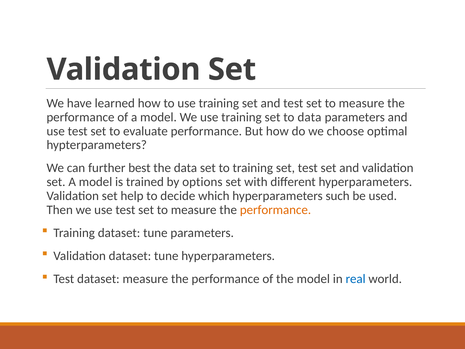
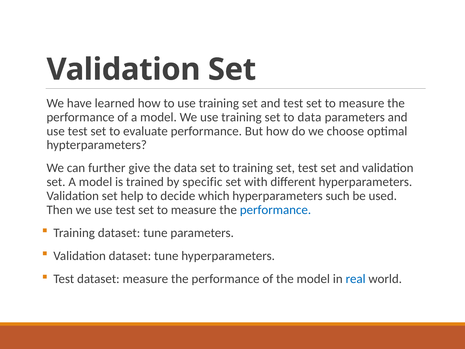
best: best -> give
options: options -> specific
performance at (275, 210) colour: orange -> blue
